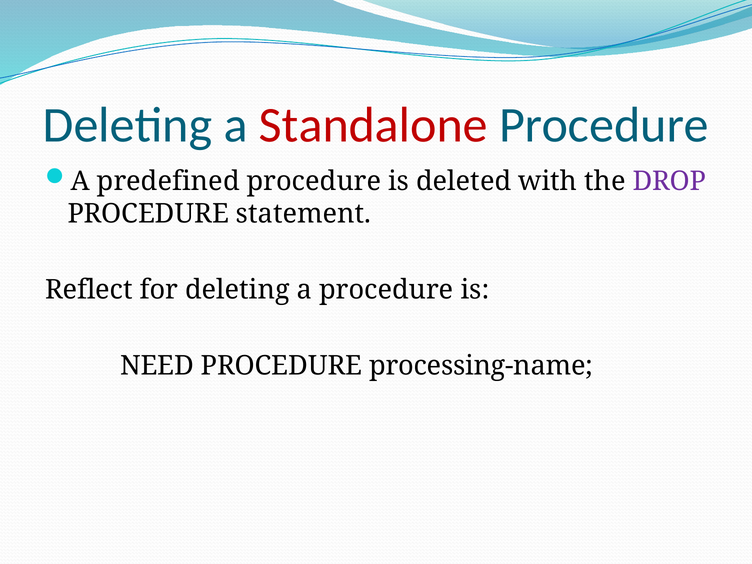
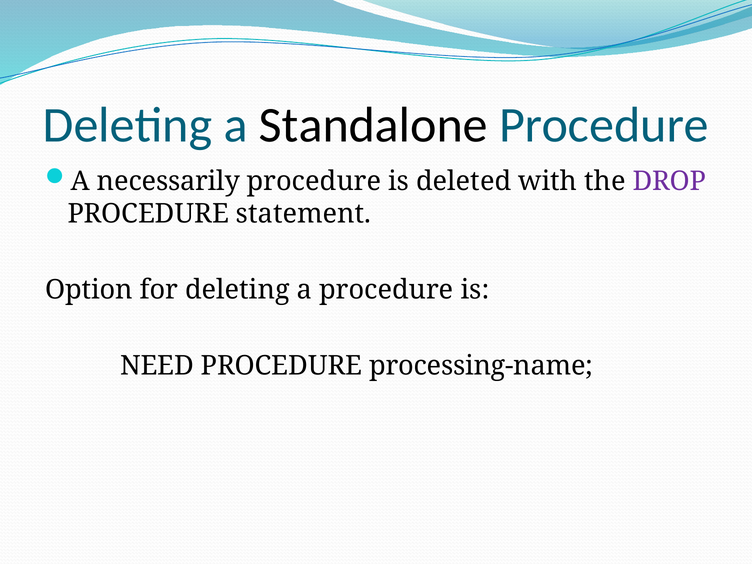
Standalone colour: red -> black
predefined: predefined -> necessarily
Reflect: Reflect -> Option
